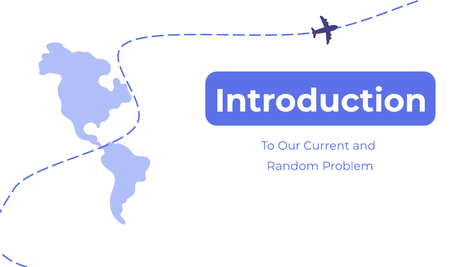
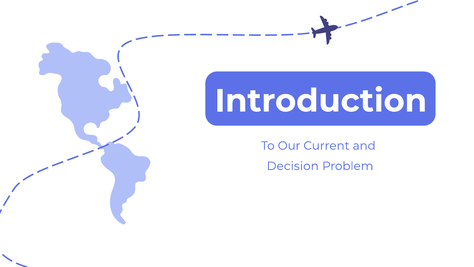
Random: Random -> Decision
